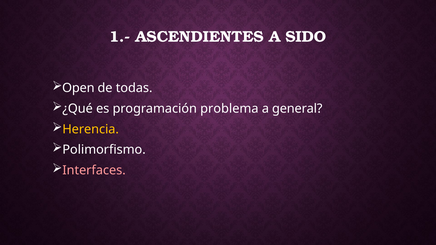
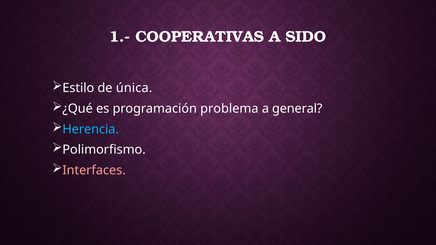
ASCENDIENTES: ASCENDIENTES -> COOPERATIVAS
Open: Open -> Estilo
todas: todas -> única
Herencia colour: yellow -> light blue
